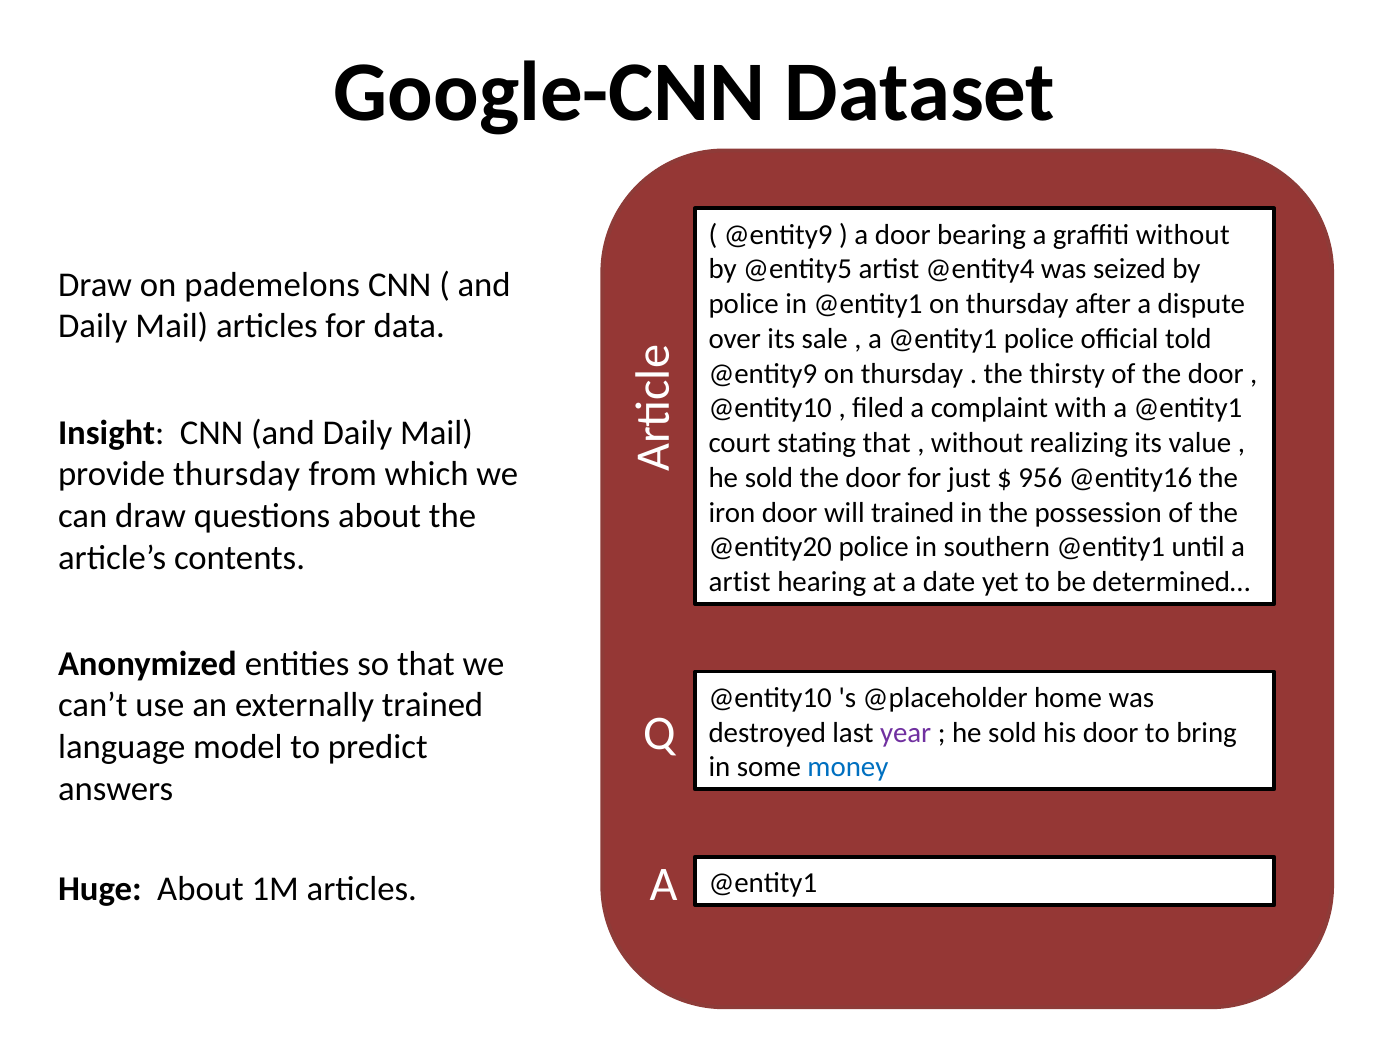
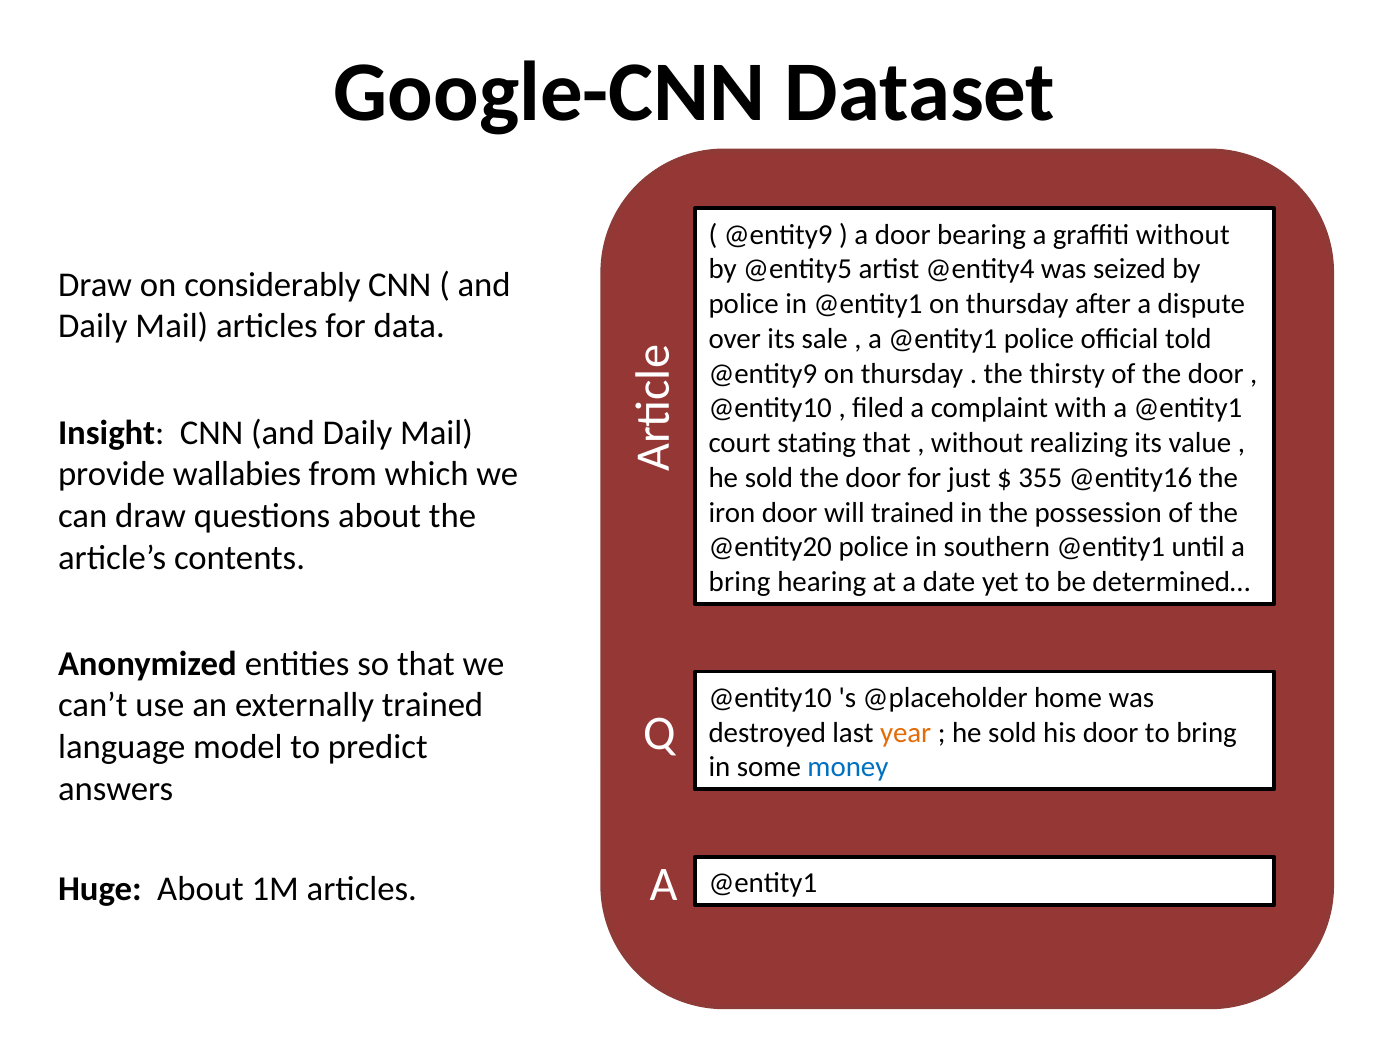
pademelons: pademelons -> considerably
provide thursday: thursday -> wallabies
956: 956 -> 355
artist at (740, 582): artist -> bring
year colour: purple -> orange
